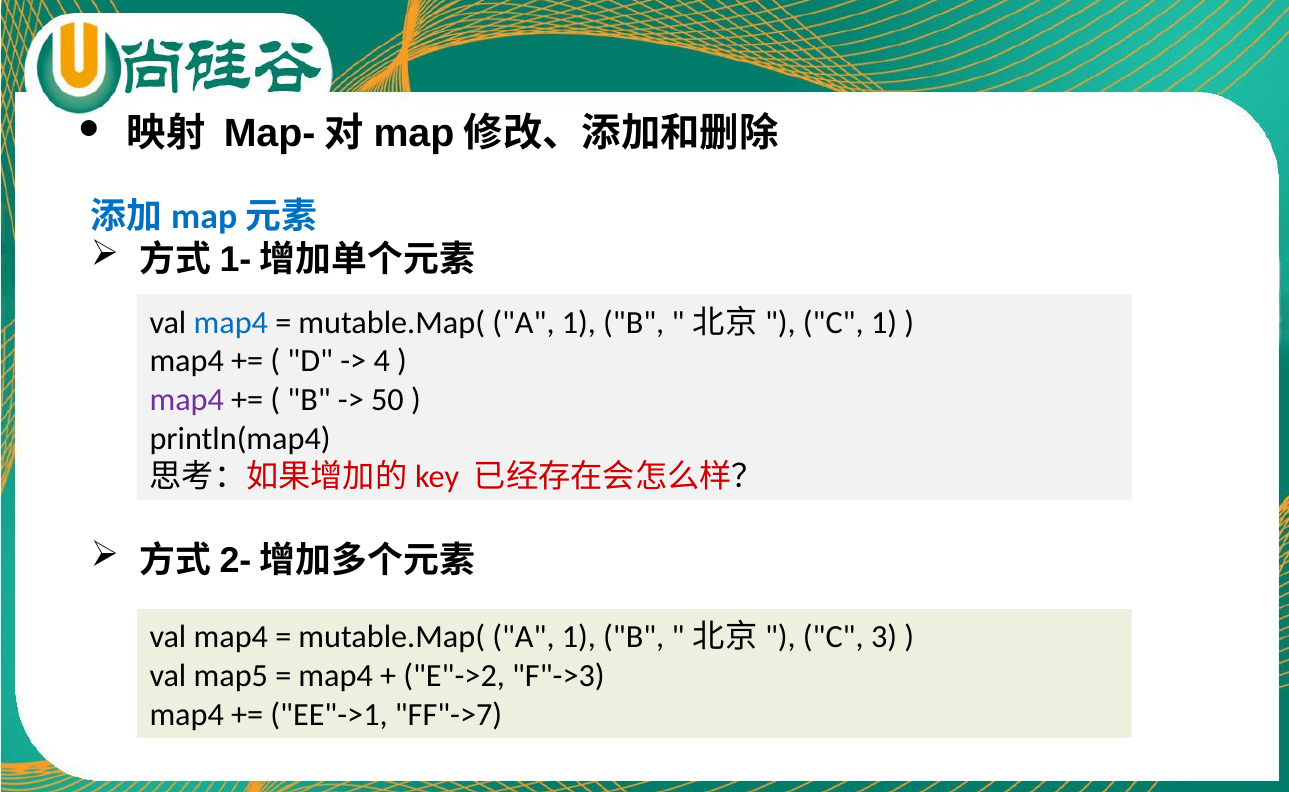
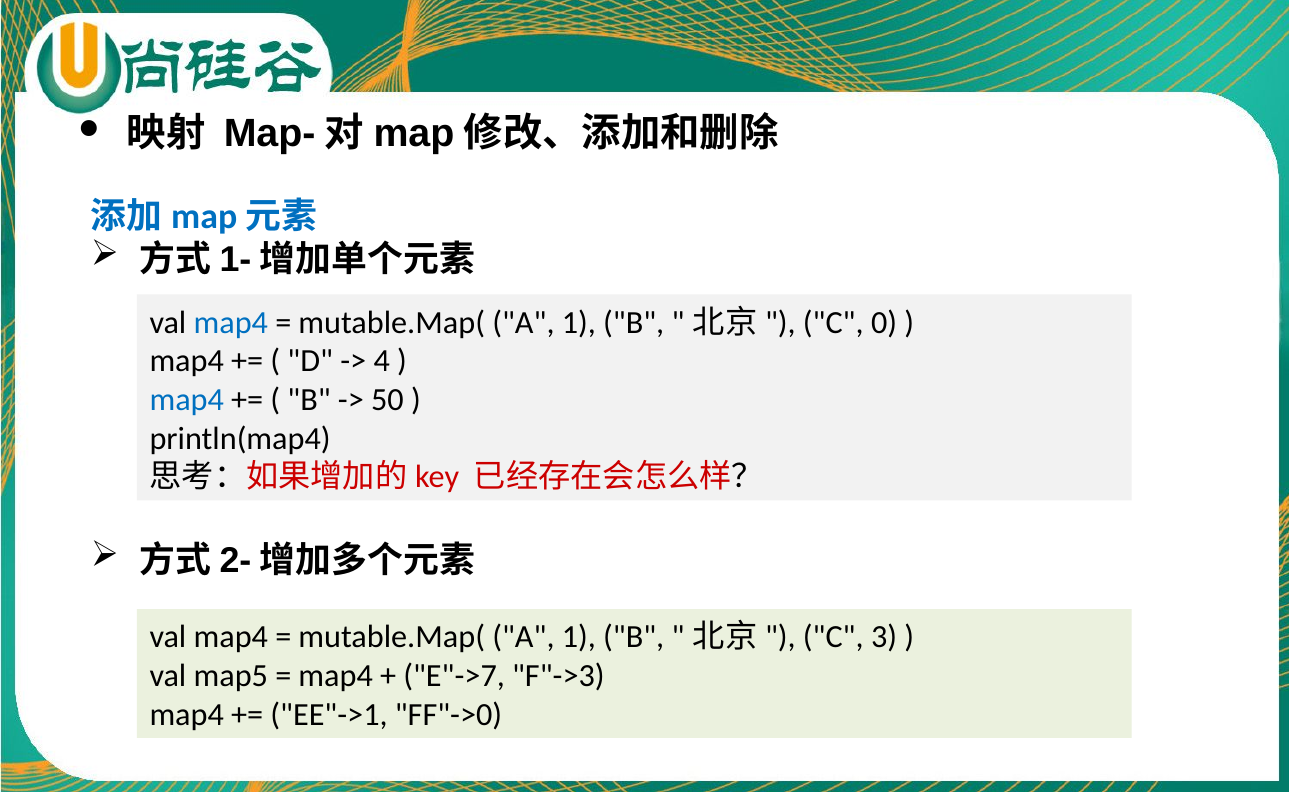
C 1: 1 -> 0
map4 at (187, 400) colour: purple -> blue
E"->2: E"->2 -> E"->7
FF"->7: FF"->7 -> FF"->0
